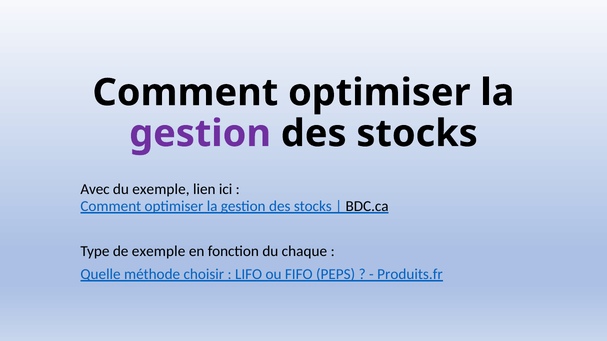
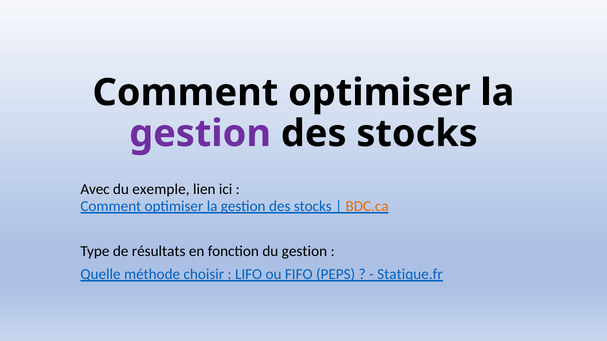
BDC.ca colour: black -> orange
de exemple: exemple -> résultats
du chaque: chaque -> gestion
Produits.fr: Produits.fr -> Statique.fr
